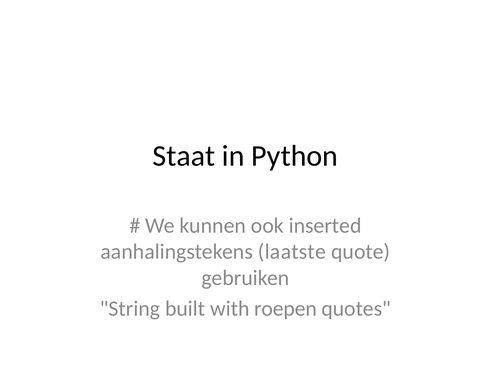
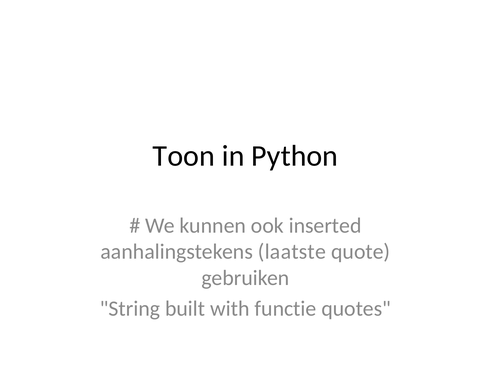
Staat: Staat -> Toon
roepen: roepen -> functie
